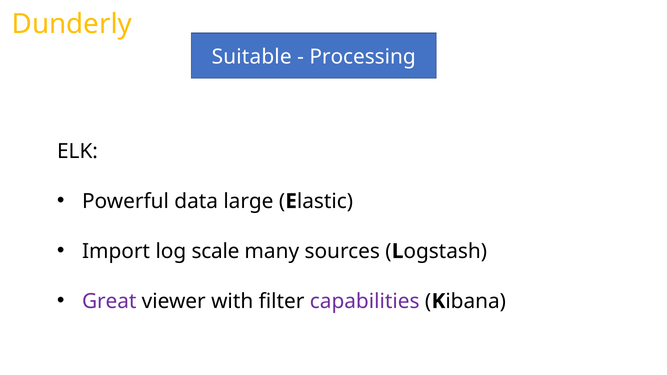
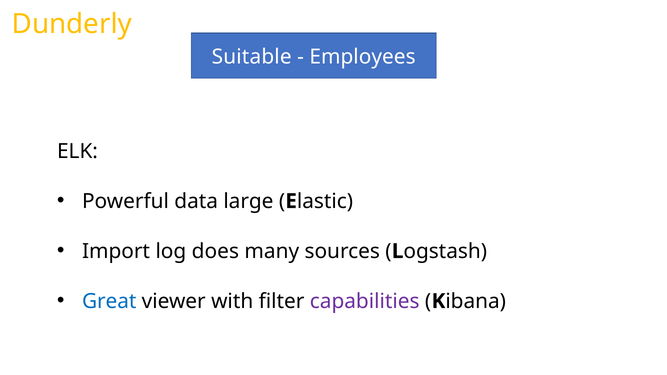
Processing: Processing -> Employees
scale: scale -> does
Great colour: purple -> blue
